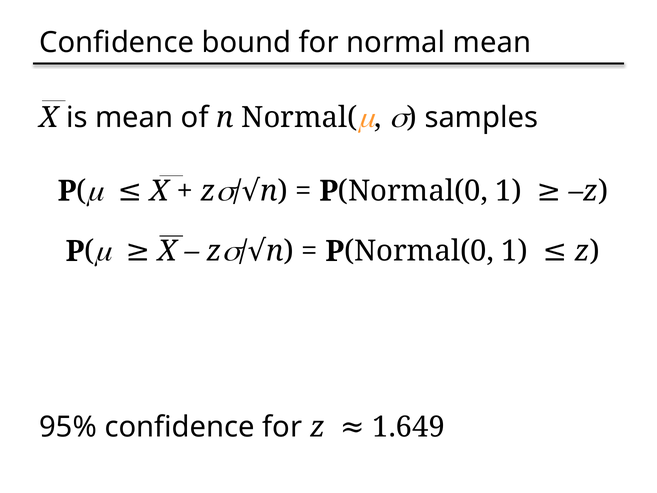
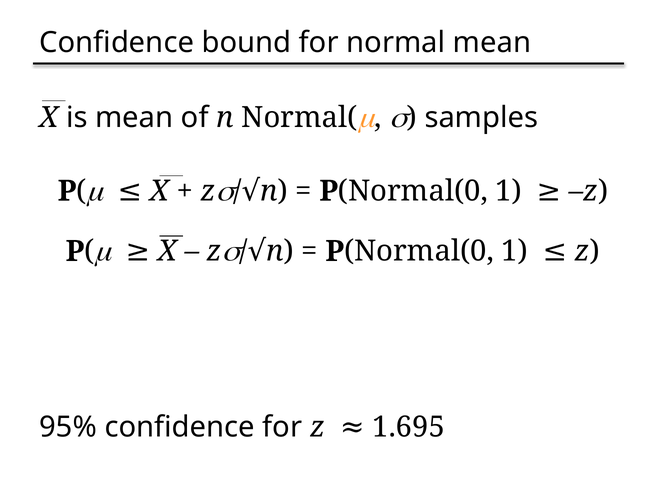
1.649: 1.649 -> 1.695
